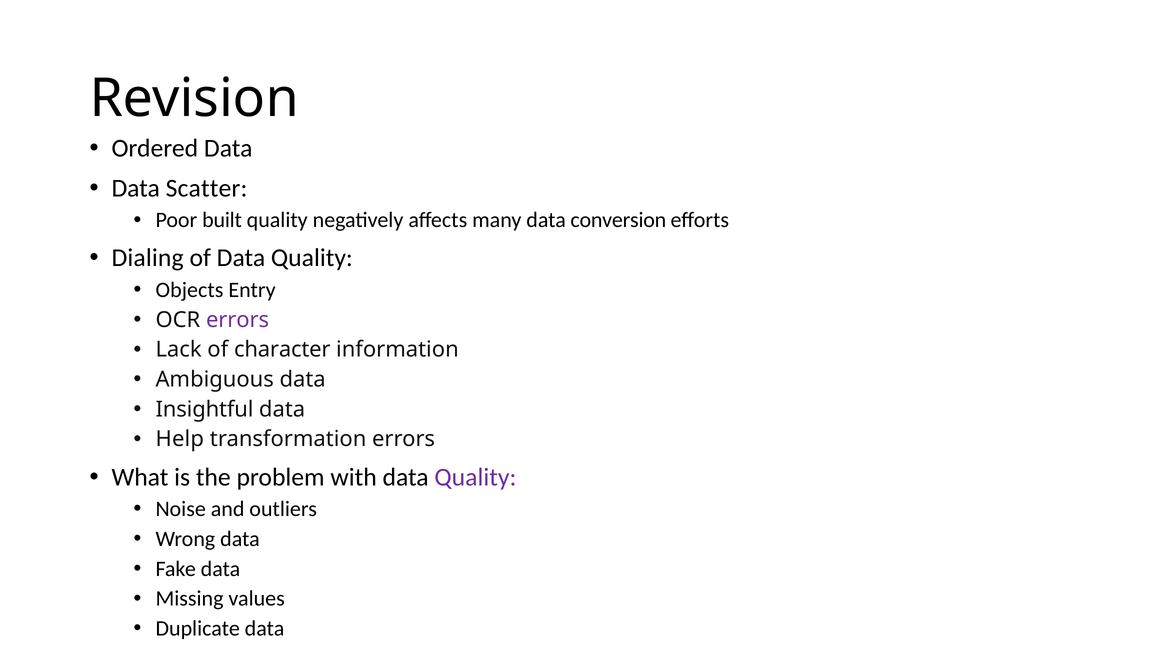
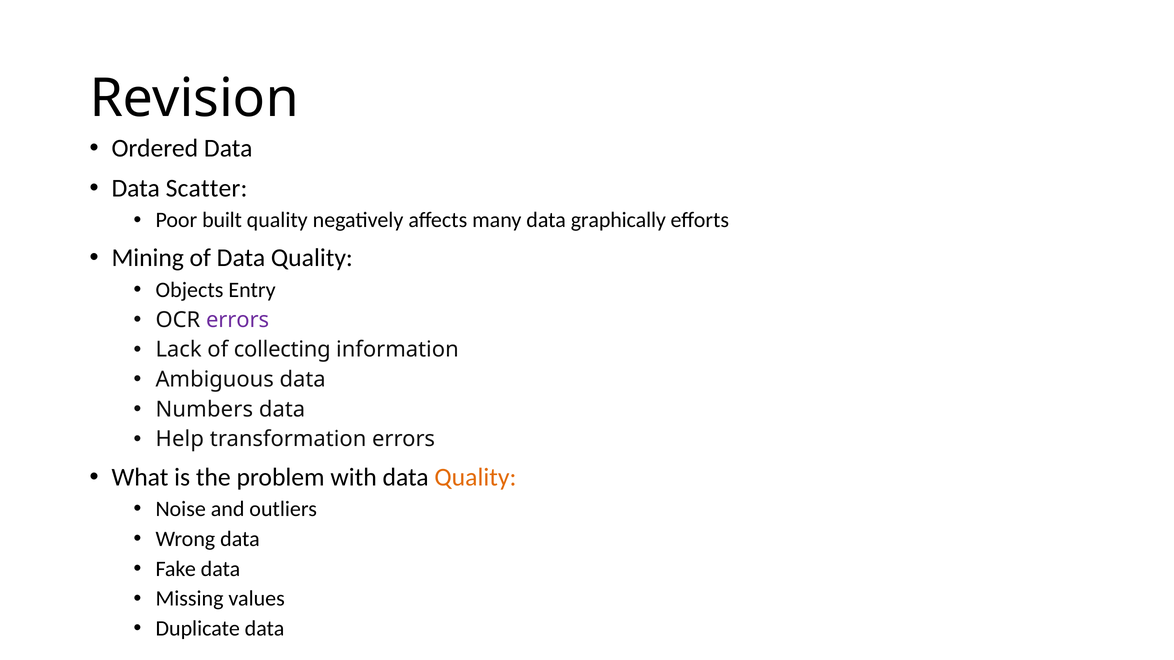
conversion: conversion -> graphically
Dialing: Dialing -> Mining
character: character -> collecting
Insightful: Insightful -> Numbers
Quality at (475, 477) colour: purple -> orange
